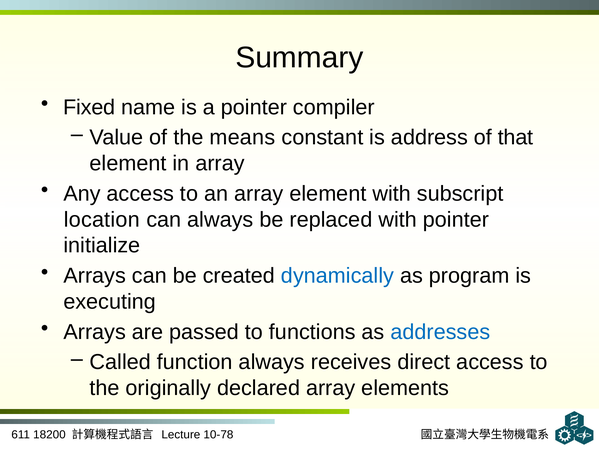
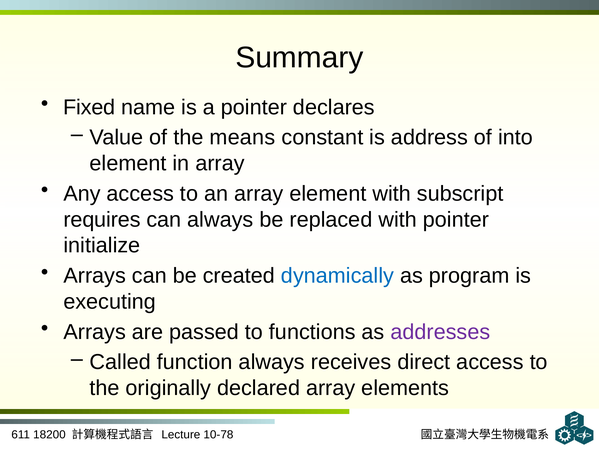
compiler: compiler -> declares
that: that -> into
location: location -> requires
addresses colour: blue -> purple
